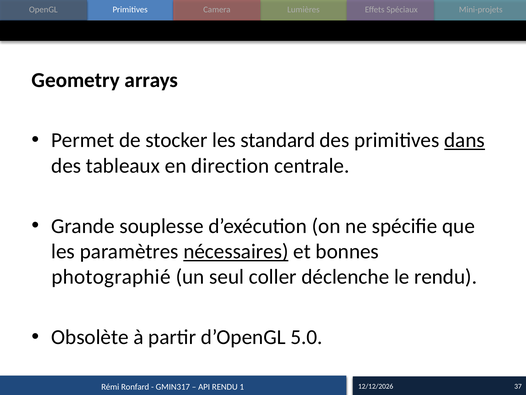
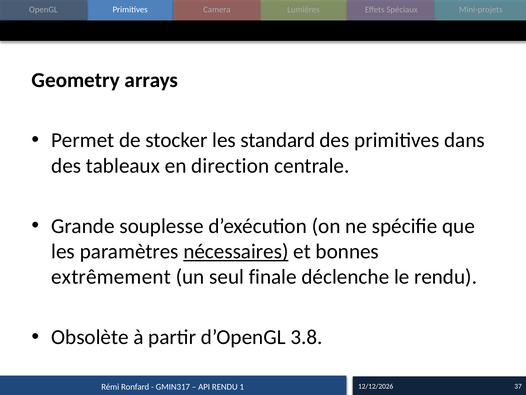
dans underline: present -> none
photographié: photographié -> extrêmement
coller: coller -> finale
5.0: 5.0 -> 3.8
